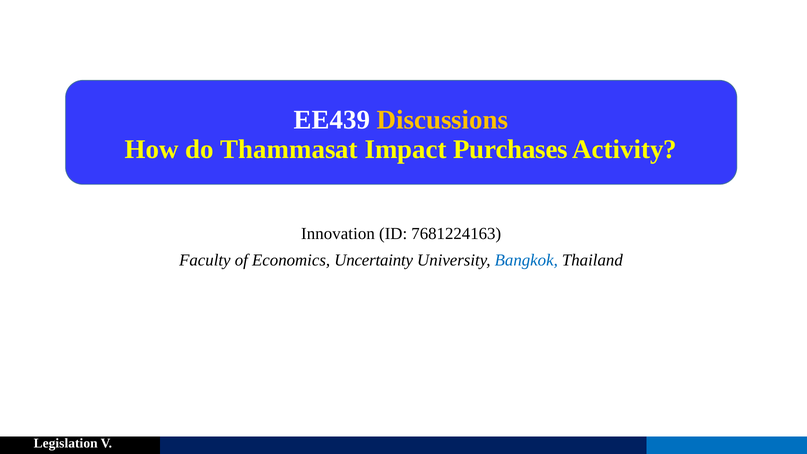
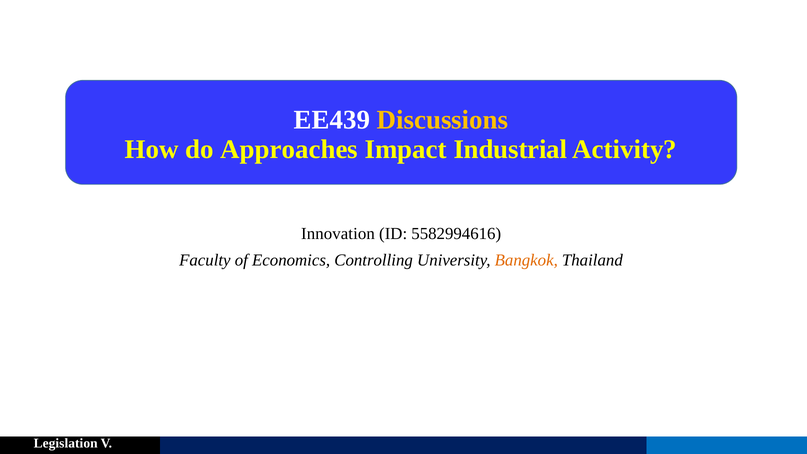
Thammasat: Thammasat -> Approaches
Purchases: Purchases -> Industrial
7681224163: 7681224163 -> 5582994616
Uncertainty: Uncertainty -> Controlling
Bangkok colour: blue -> orange
